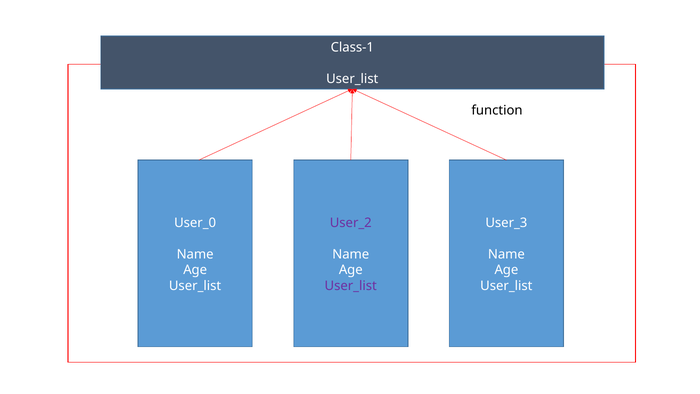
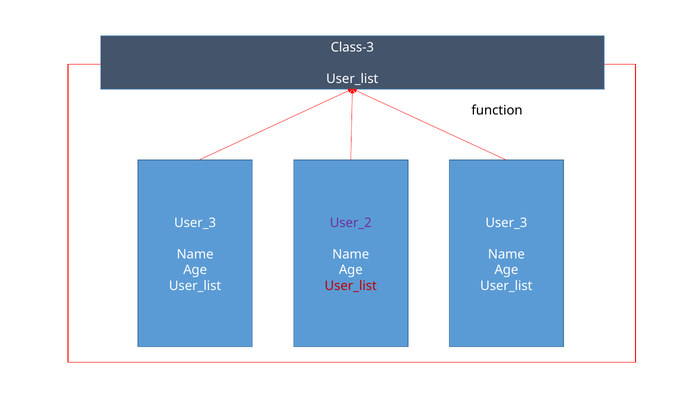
Class-1: Class-1 -> Class-3
User_0 at (195, 223): User_0 -> User_3
User_list at (351, 286) colour: purple -> red
